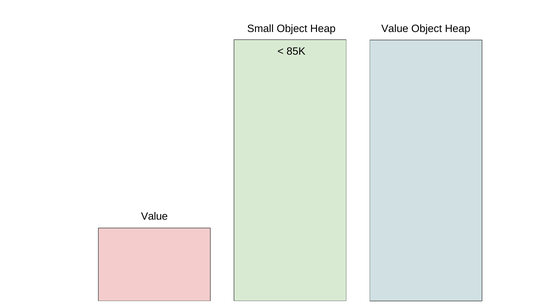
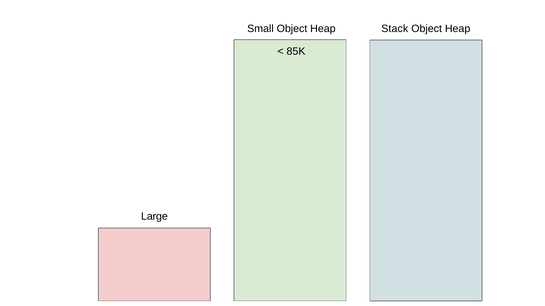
Heap Value: Value -> Stack
Value at (154, 217): Value -> Large
